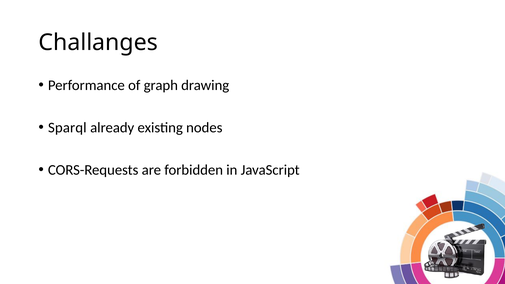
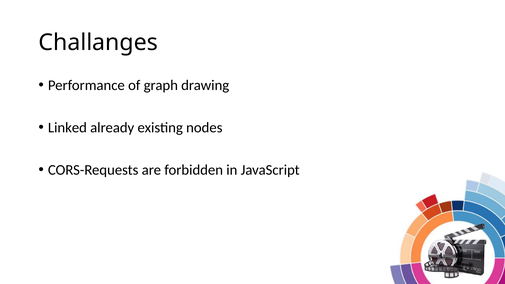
Sparql: Sparql -> Linked
